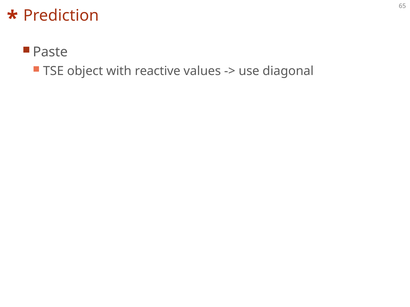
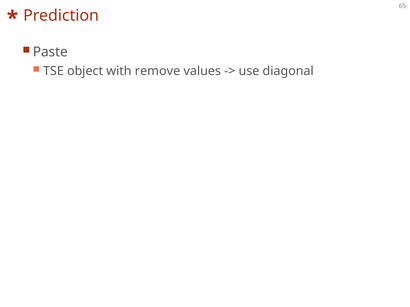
reactive: reactive -> remove
